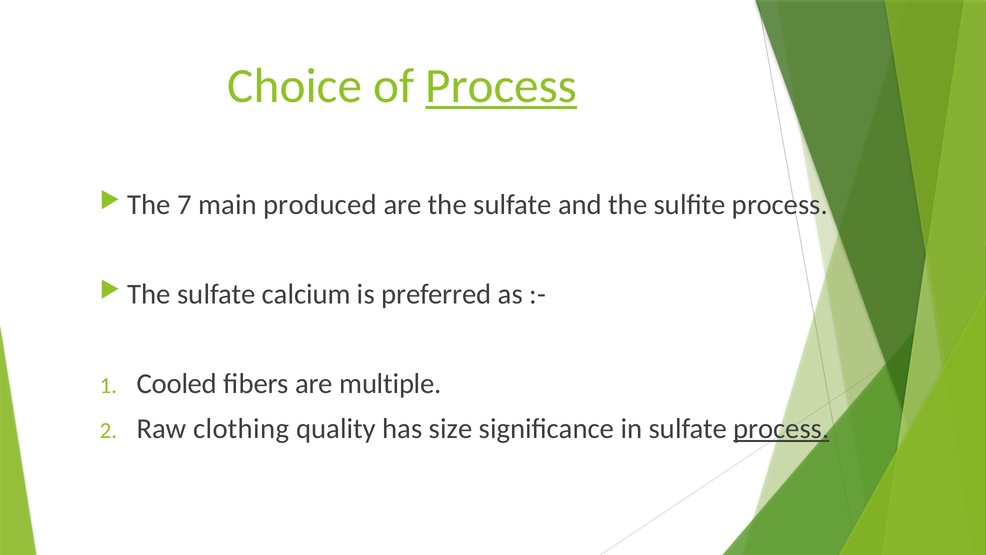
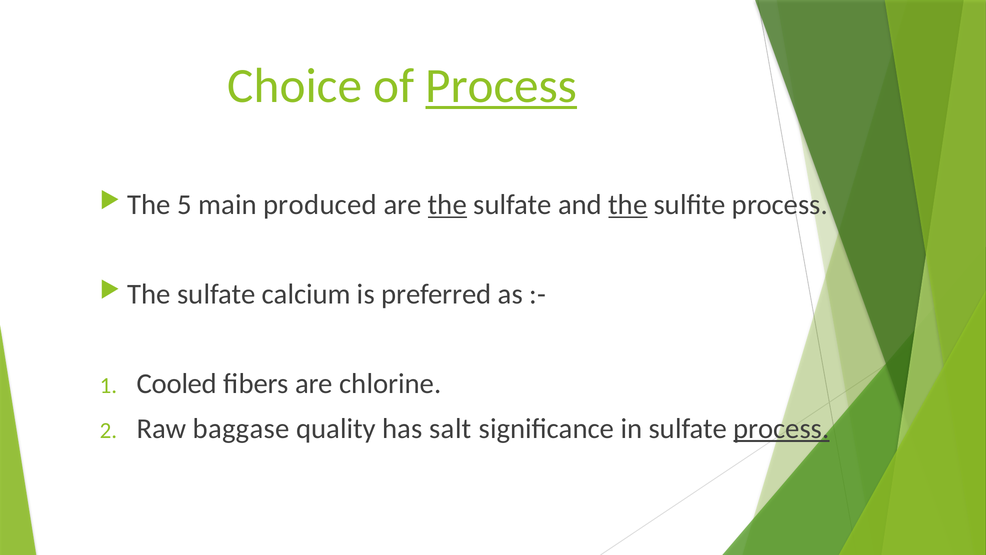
7: 7 -> 5
the at (447, 205) underline: none -> present
the at (628, 205) underline: none -> present
multiple: multiple -> chlorine
clothing: clothing -> baggase
size: size -> salt
